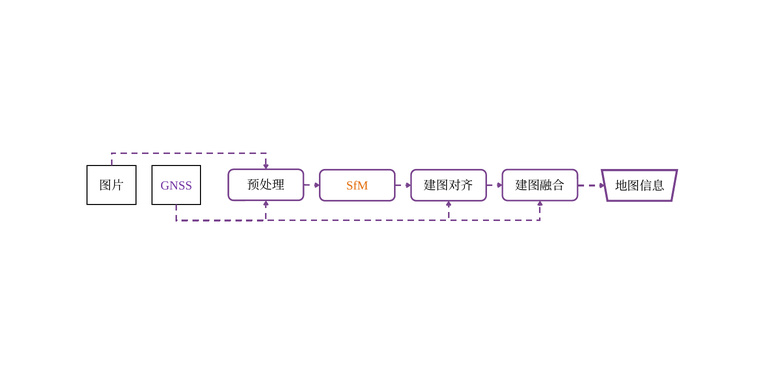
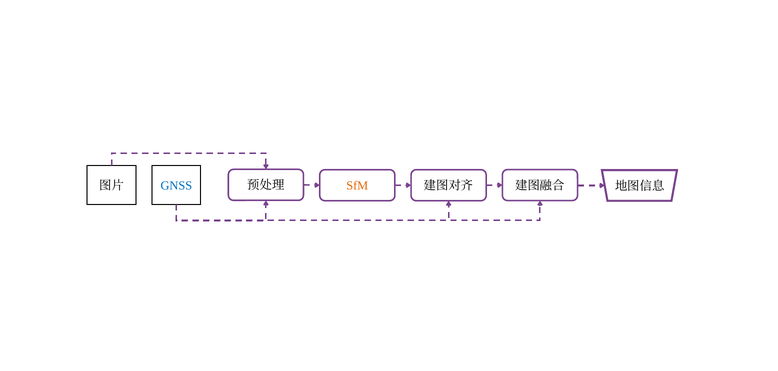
GNSS colour: purple -> blue
